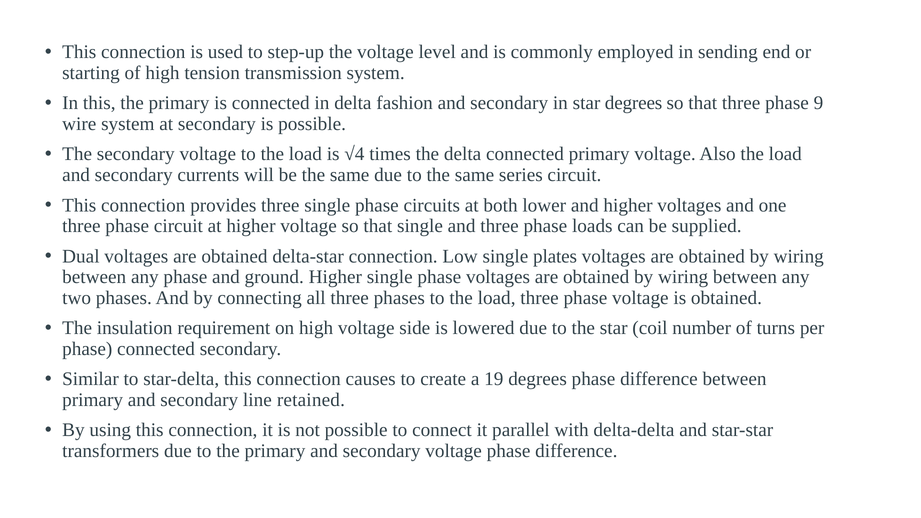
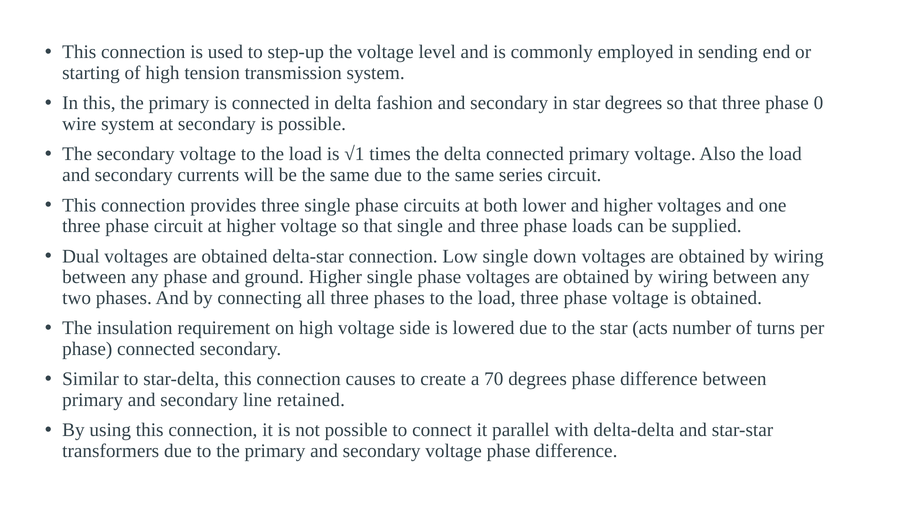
9: 9 -> 0
√4: √4 -> √1
plates: plates -> down
coil: coil -> acts
19: 19 -> 70
